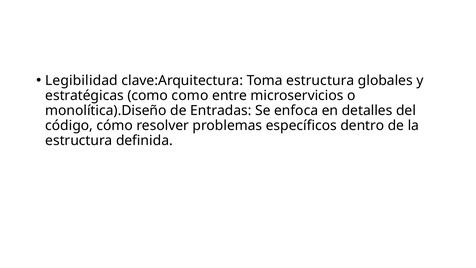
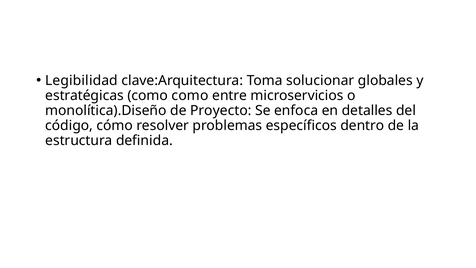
Toma estructura: estructura -> solucionar
Entradas: Entradas -> Proyecto
